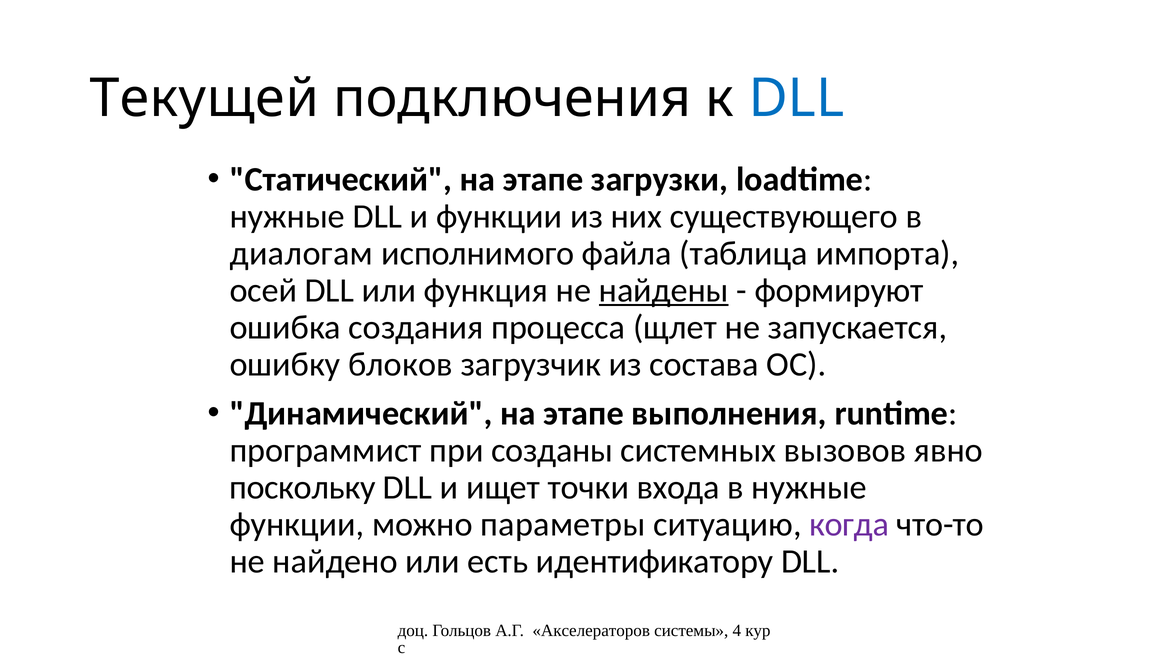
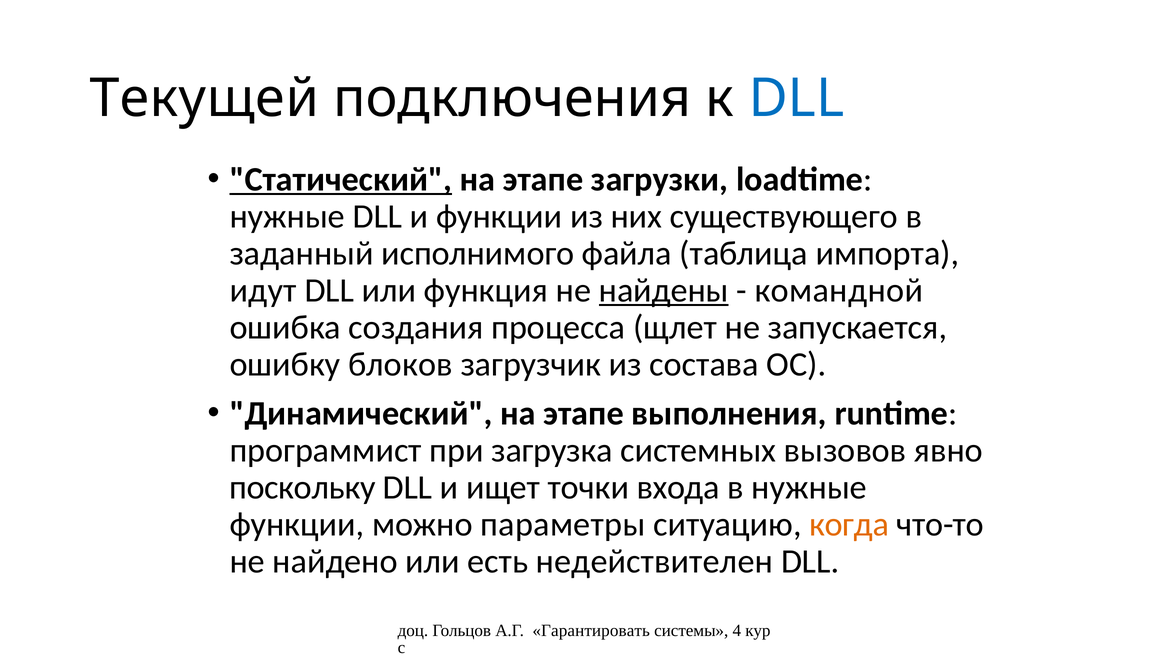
Статический underline: none -> present
диалогам: диалогам -> заданный
осей: осей -> идут
формируют: формируют -> командной
созданы: созданы -> загрузка
когда colour: purple -> orange
идентификатору: идентификатору -> недействителен
Акселераторов: Акселераторов -> Гарантировать
